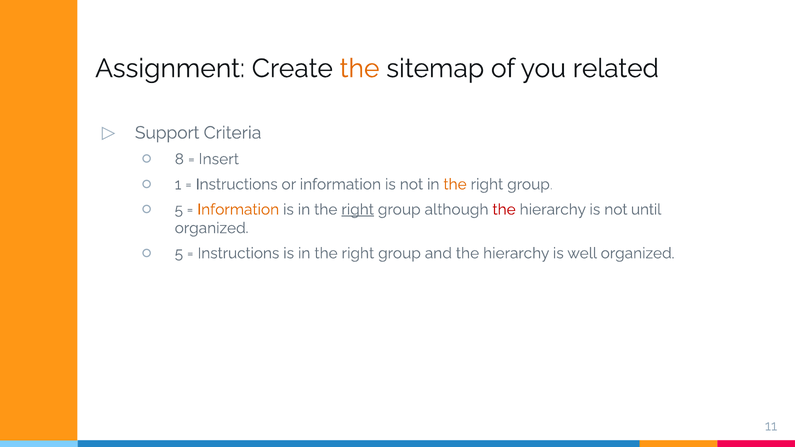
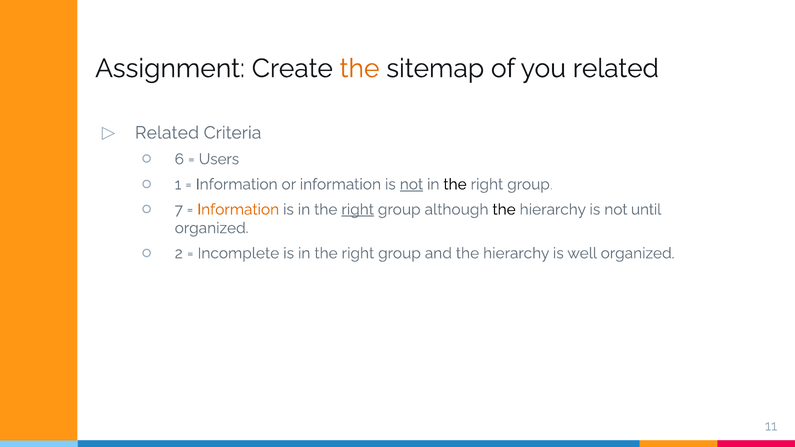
Support at (167, 133): Support -> Related
8: 8 -> 6
Insert: Insert -> Users
Instructions at (237, 184): Instructions -> Information
not at (411, 184) underline: none -> present
the at (455, 184) colour: orange -> black
5 at (179, 210): 5 -> 7
the at (504, 210) colour: red -> black
5 at (179, 253): 5 -> 2
Instructions at (238, 253): Instructions -> Incomplete
